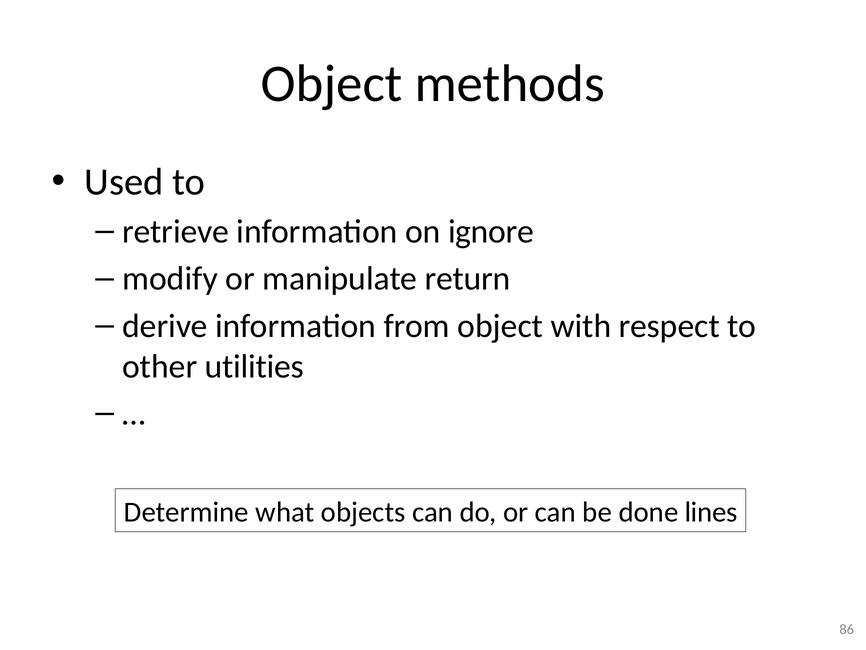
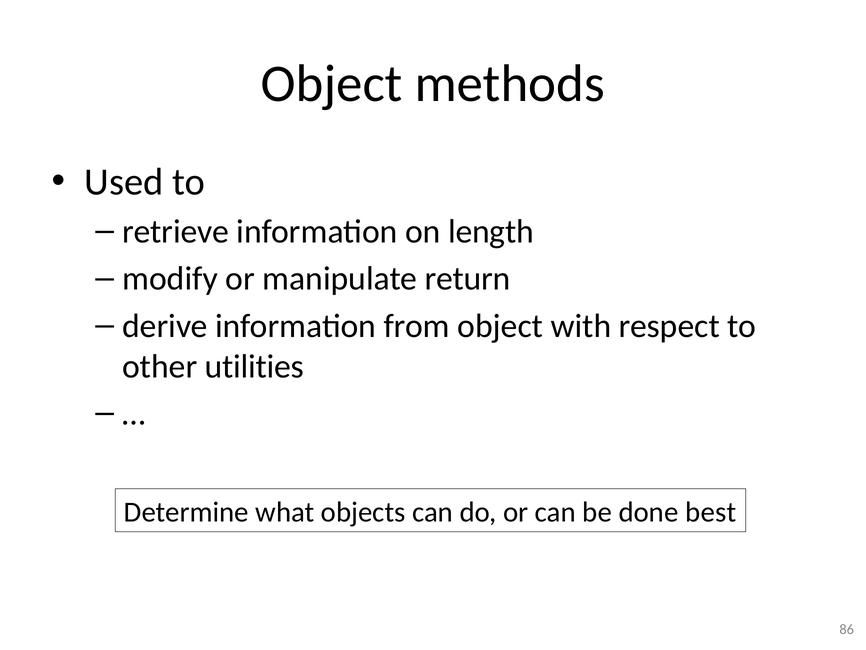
ignore: ignore -> length
lines: lines -> best
